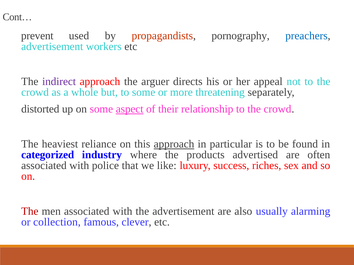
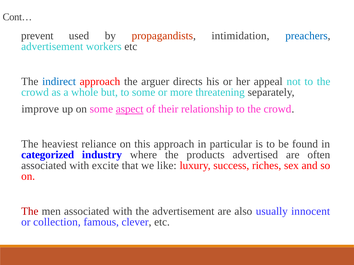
pornography: pornography -> intimidation
indirect colour: purple -> blue
distorted: distorted -> improve
approach at (174, 144) underline: present -> none
police: police -> excite
alarming: alarming -> innocent
